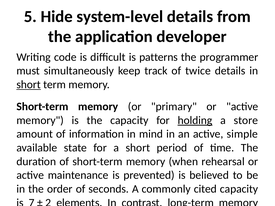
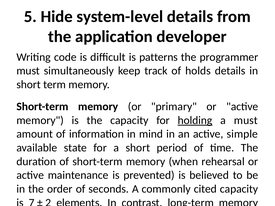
twice: twice -> holds
short at (29, 85) underline: present -> none
a store: store -> must
